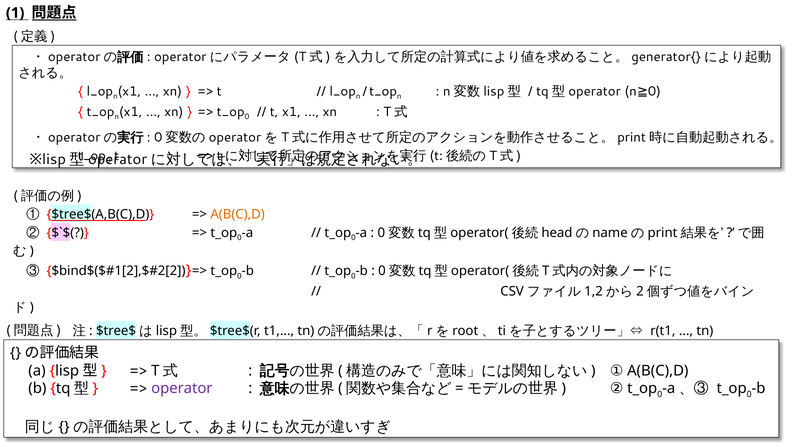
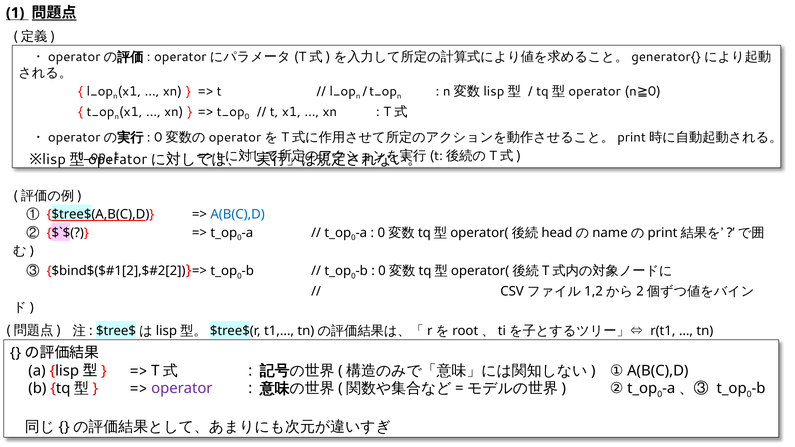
A(B(C),D at (238, 215) colour: orange -> blue
